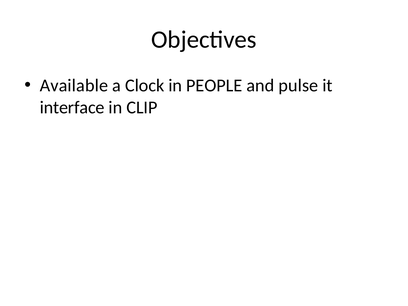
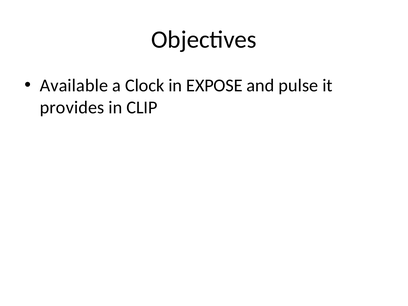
PEOPLE: PEOPLE -> EXPOSE
interface: interface -> provides
